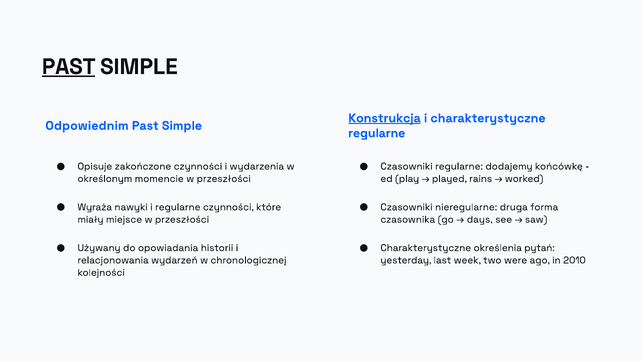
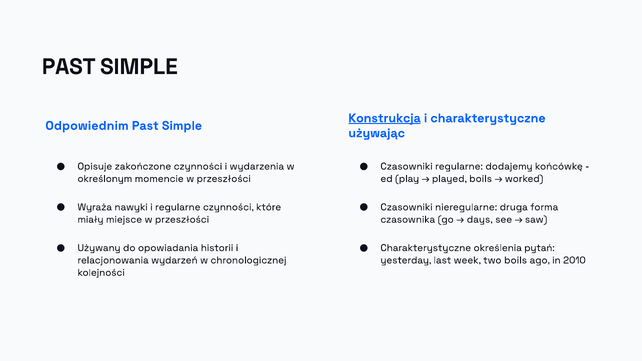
PAST at (69, 67) underline: present -> none
regularne at (377, 133): regularne -> używając
played rains: rains -> boils
two were: were -> boils
